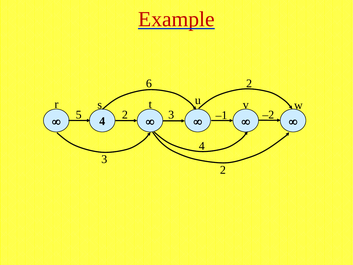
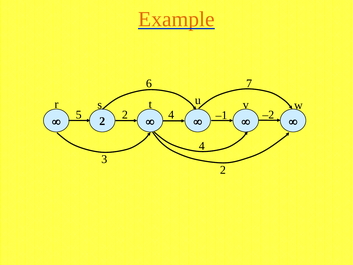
Example colour: red -> orange
6 2: 2 -> 7
5 2 3: 3 -> 4
4 at (102, 121): 4 -> 2
